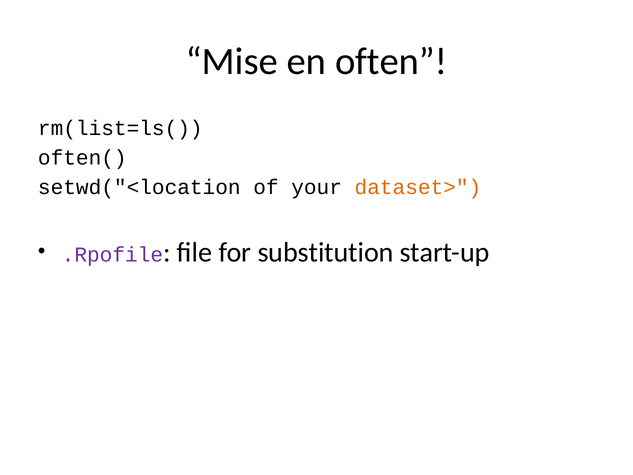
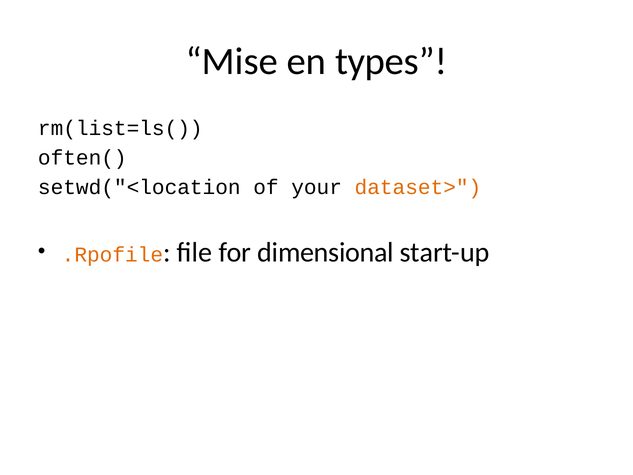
often: often -> types
.Rpofile colour: purple -> orange
substitution: substitution -> dimensional
